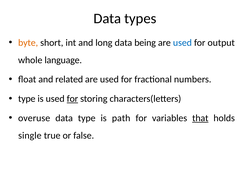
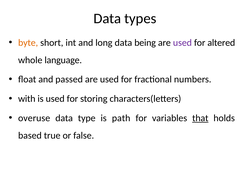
used at (182, 43) colour: blue -> purple
output: output -> altered
related: related -> passed
type at (27, 99): type -> with
for at (72, 99) underline: present -> none
single: single -> based
